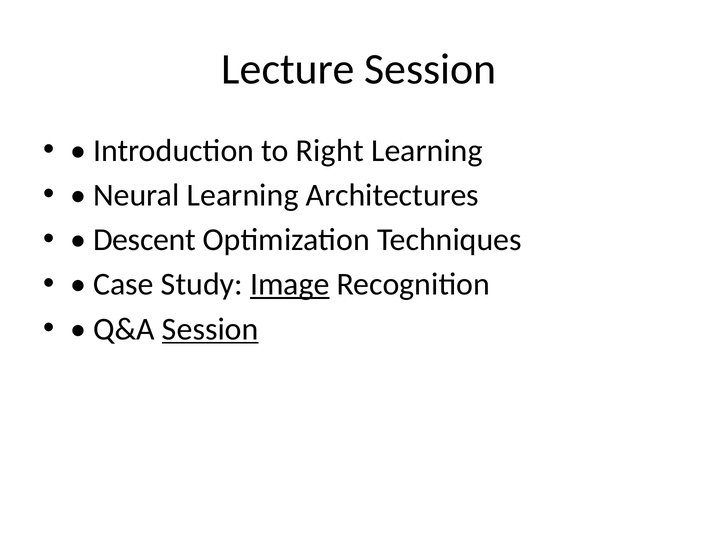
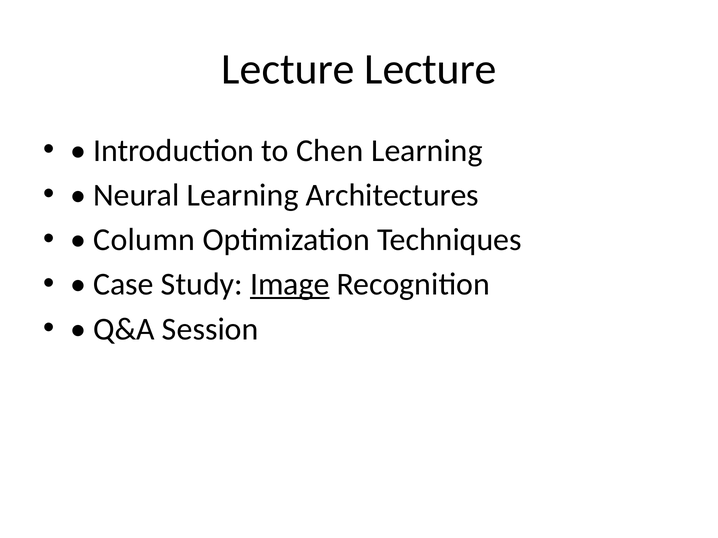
Lecture Session: Session -> Lecture
Right: Right -> Chen
Descent: Descent -> Column
Session at (210, 329) underline: present -> none
